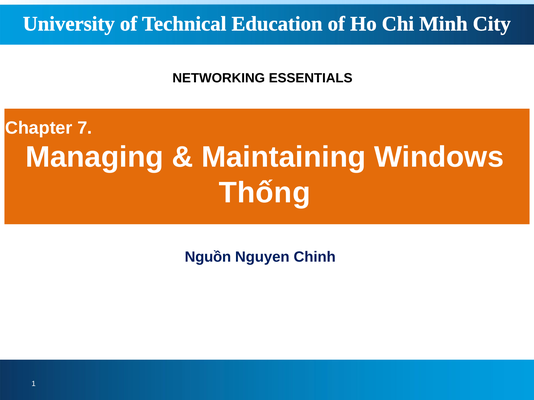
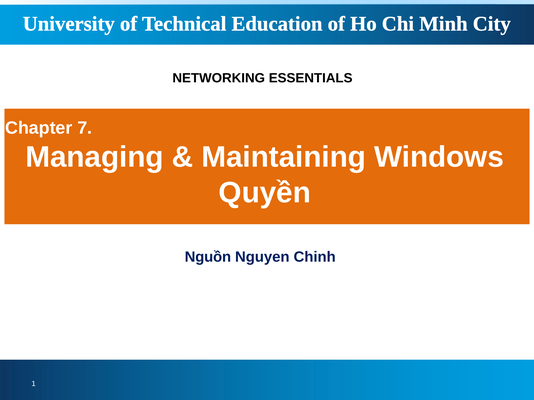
Thống: Thống -> Quyền
